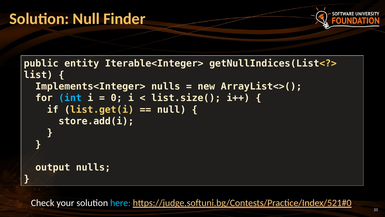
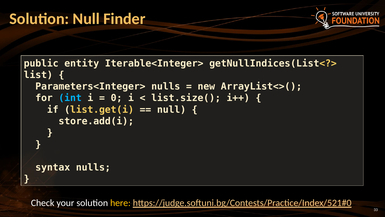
Implements<Integer>: Implements<Integer> -> Parameters<Integer>
output: output -> syntax
here colour: light blue -> yellow
